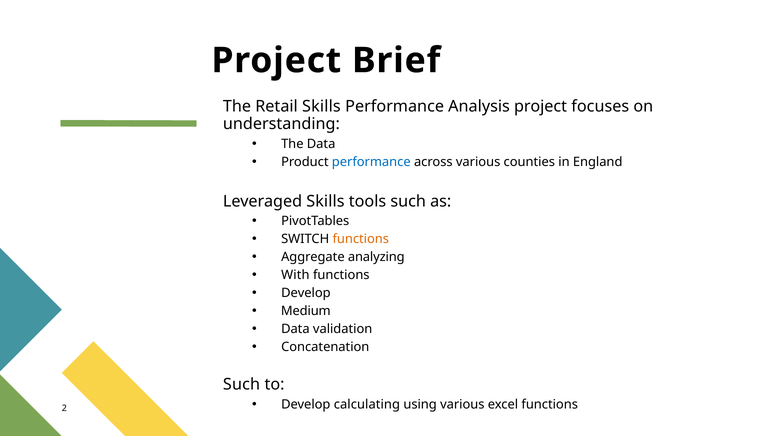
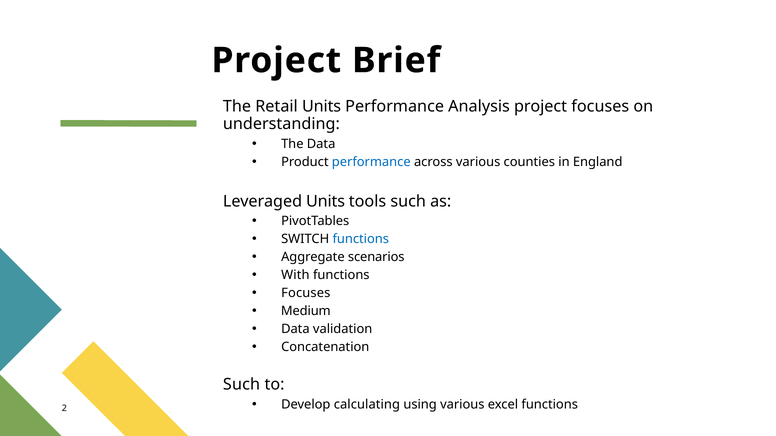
Retail Skills: Skills -> Units
Leveraged Skills: Skills -> Units
functions at (361, 239) colour: orange -> blue
analyzing: analyzing -> scenarios
Develop at (306, 293): Develop -> Focuses
